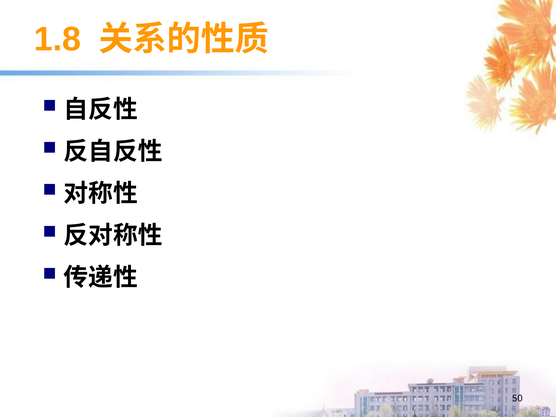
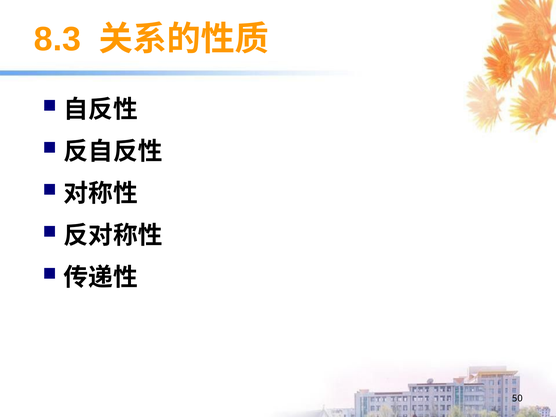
1.8: 1.8 -> 8.3
